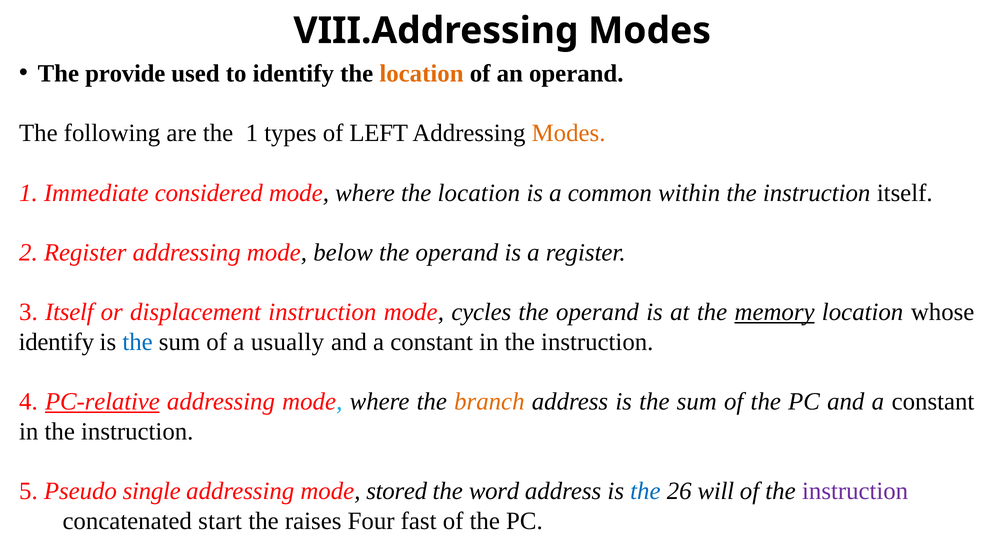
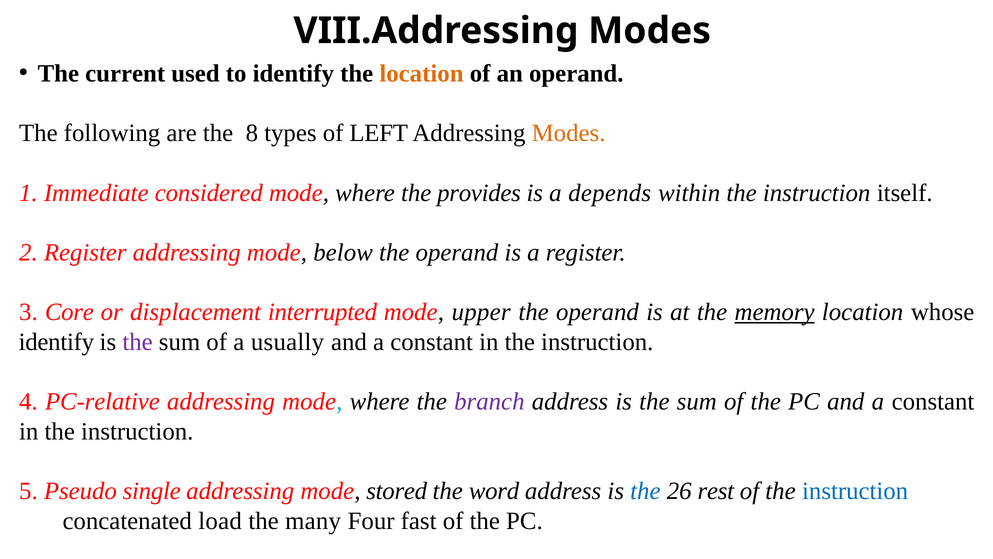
provide: provide -> current
the 1: 1 -> 8
where the location: location -> provides
common: common -> depends
3 Itself: Itself -> Core
displacement instruction: instruction -> interrupted
cycles: cycles -> upper
the at (138, 342) colour: blue -> purple
PC-relative underline: present -> none
branch colour: orange -> purple
will: will -> rest
instruction at (855, 491) colour: purple -> blue
start: start -> load
raises: raises -> many
